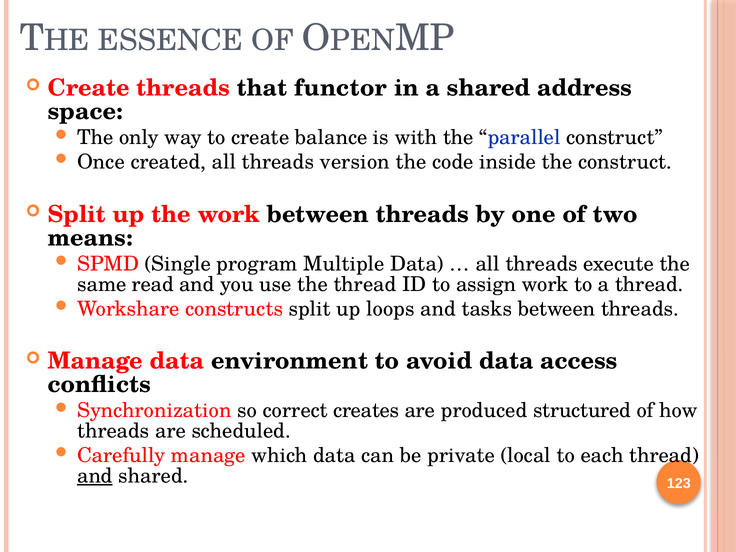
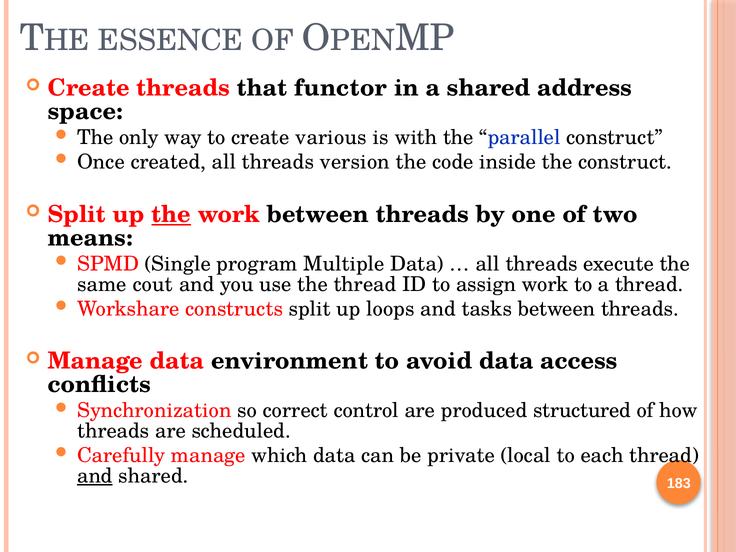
balance: balance -> various
the at (171, 215) underline: none -> present
read: read -> cout
creates: creates -> control
123: 123 -> 183
